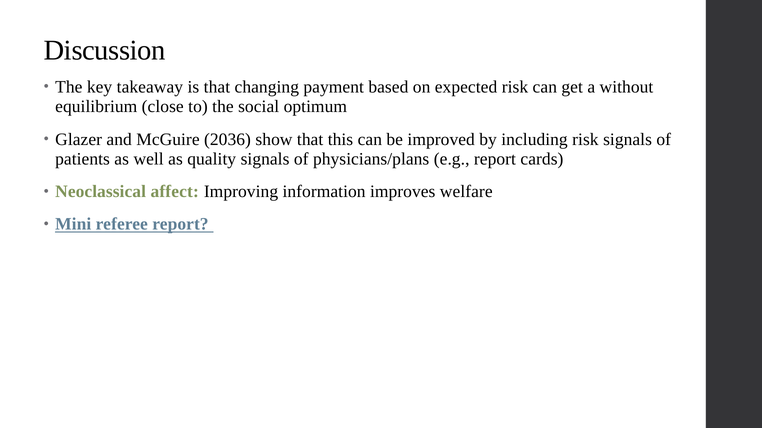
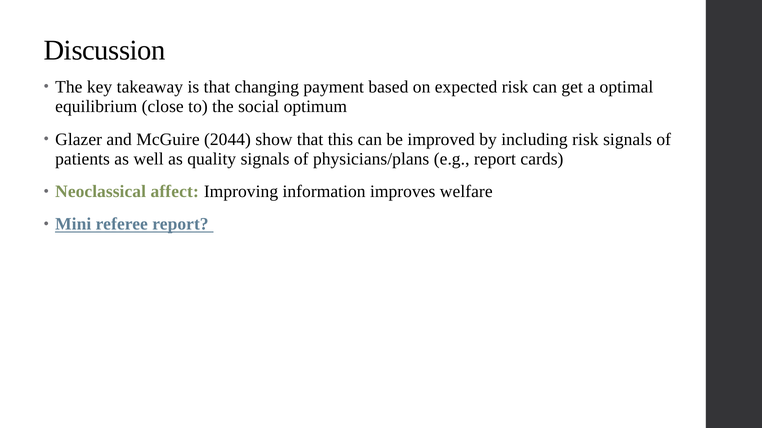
without: without -> optimal
2036: 2036 -> 2044
